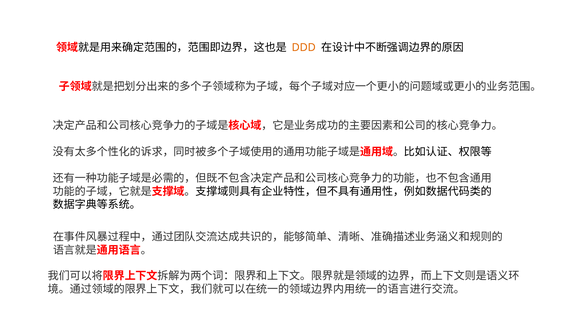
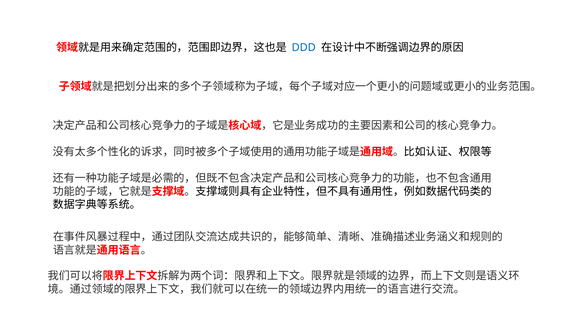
DDD colour: orange -> blue
